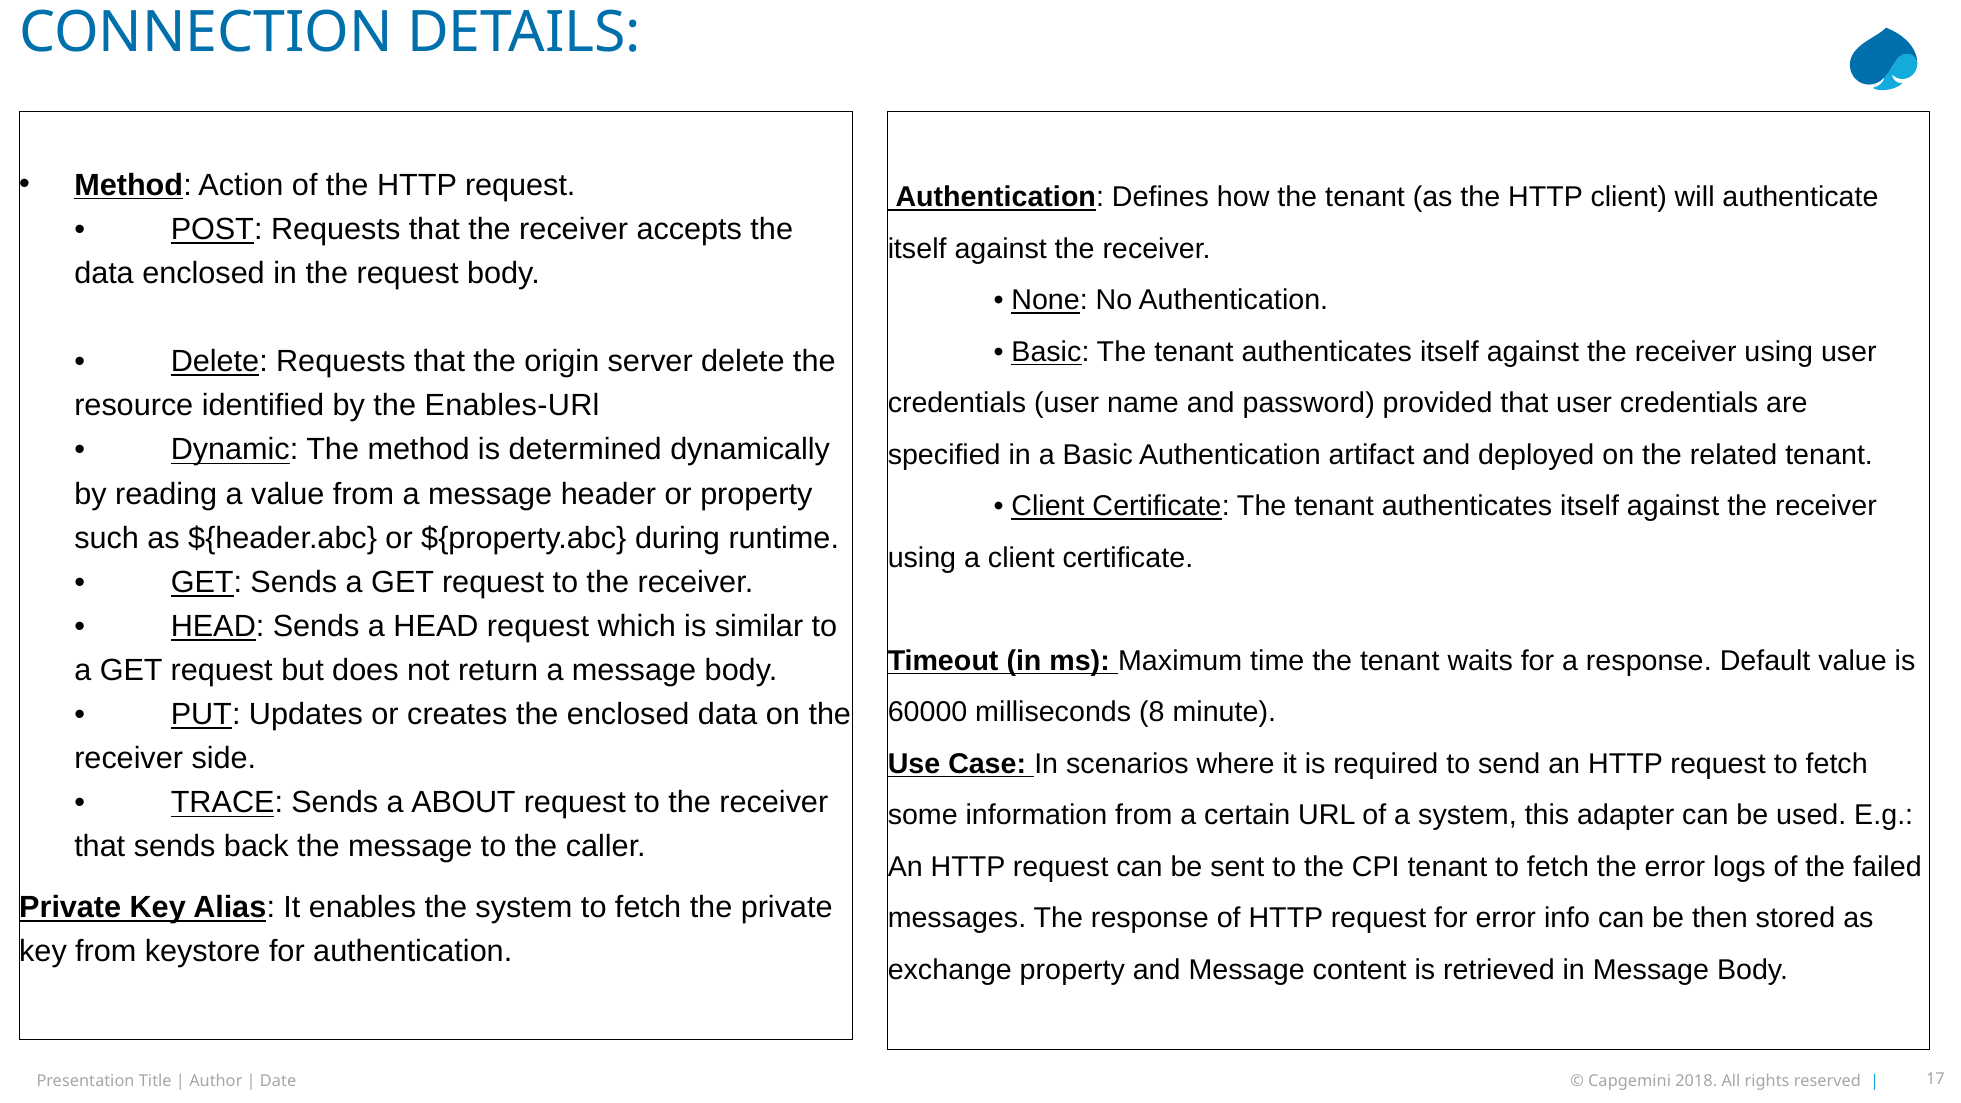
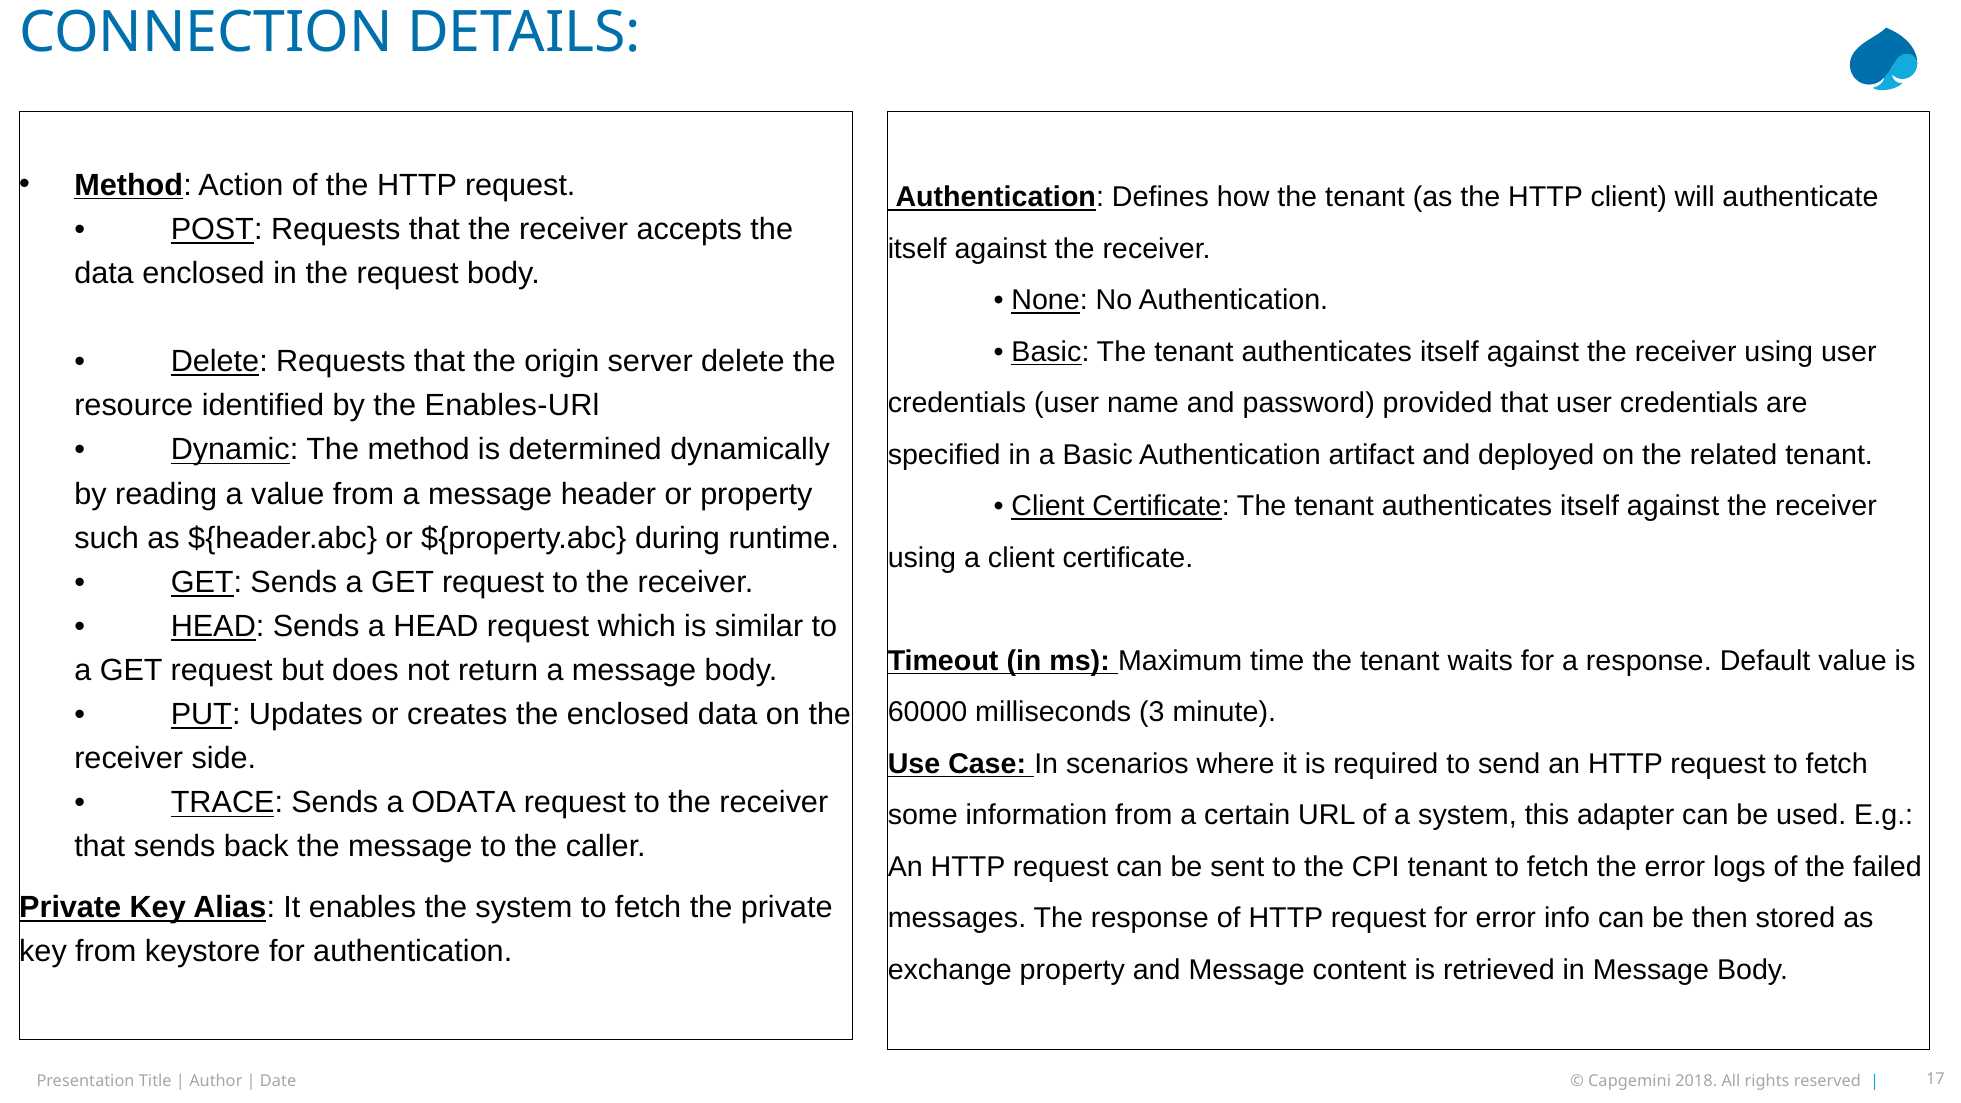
8: 8 -> 3
ABOUT: ABOUT -> ODATA
